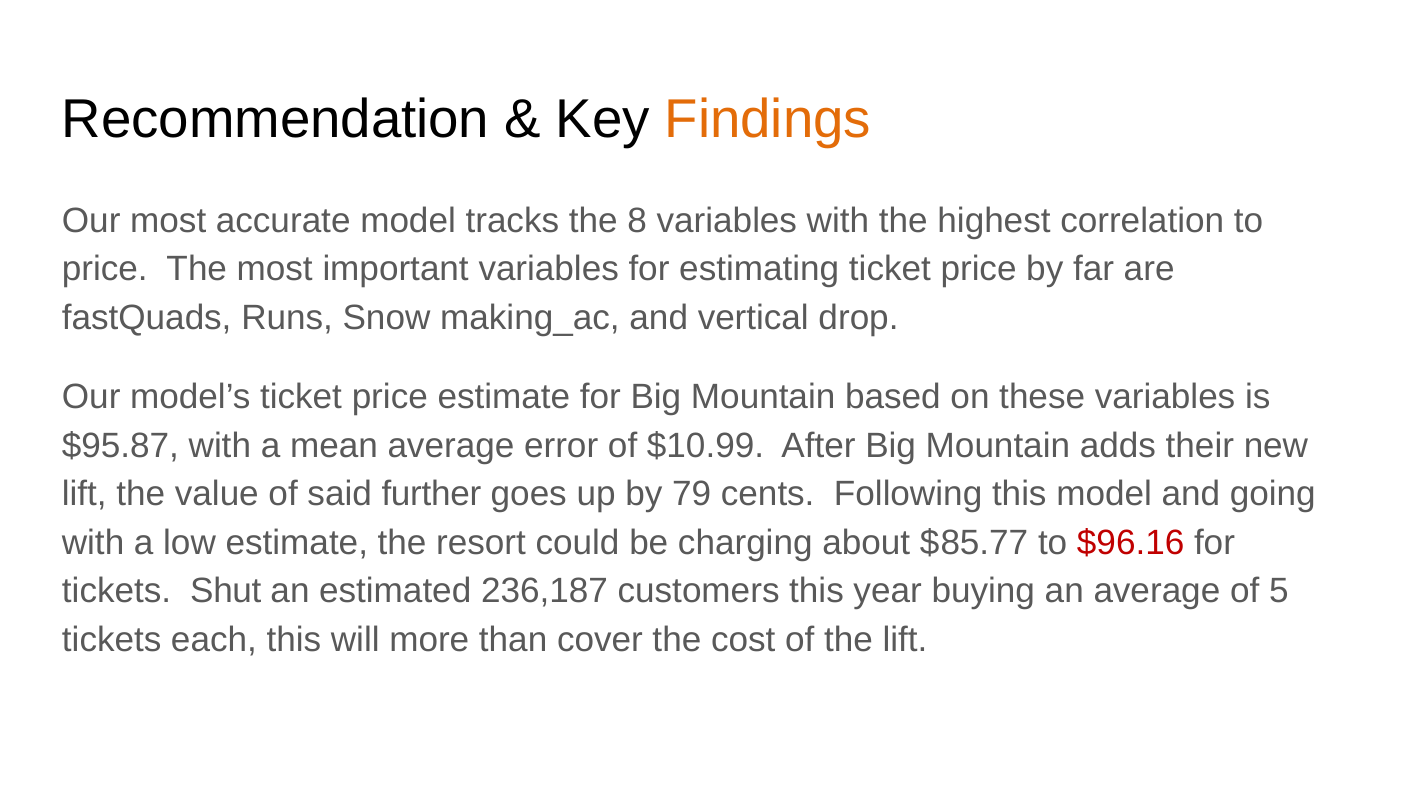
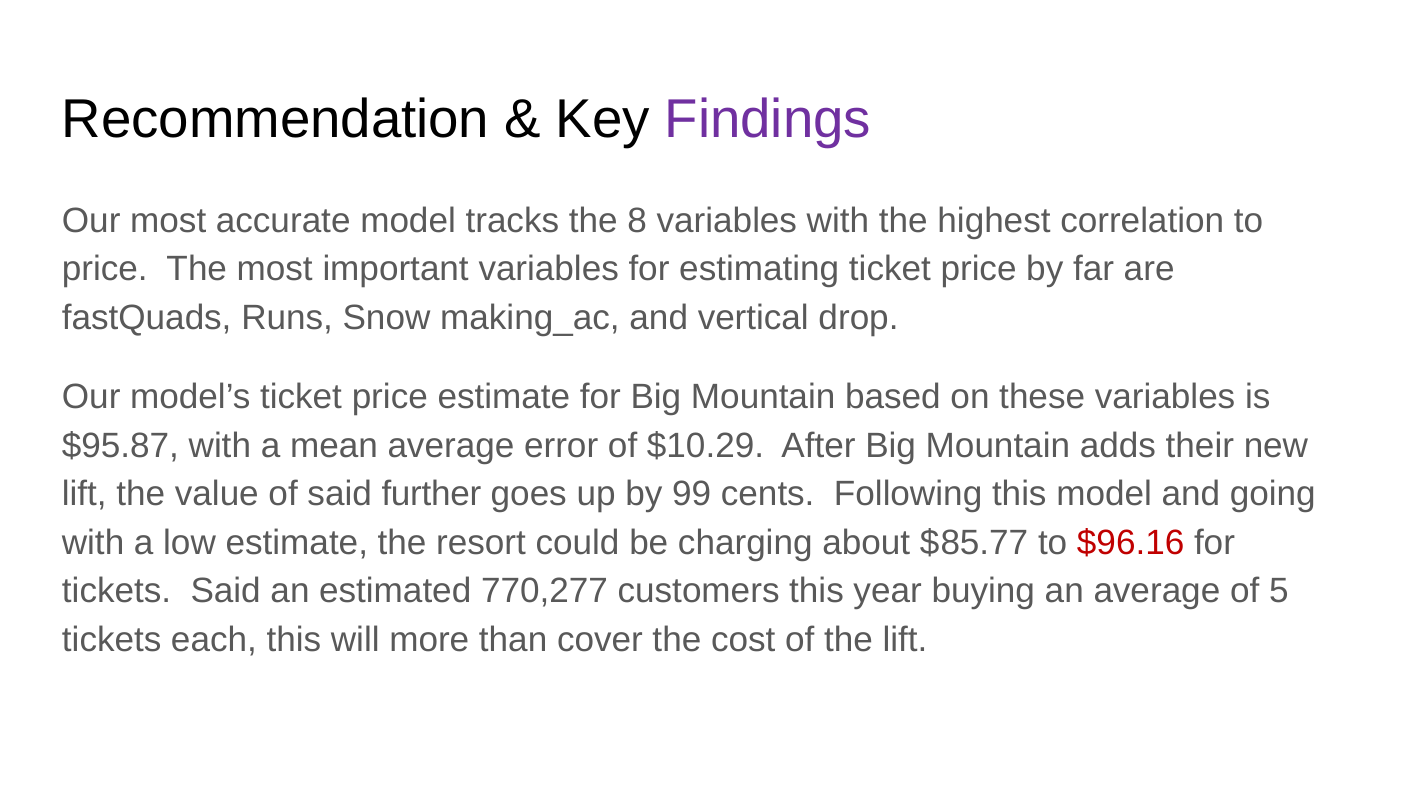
Findings colour: orange -> purple
$10.99: $10.99 -> $10.29
79: 79 -> 99
tickets Shut: Shut -> Said
236,187: 236,187 -> 770,277
